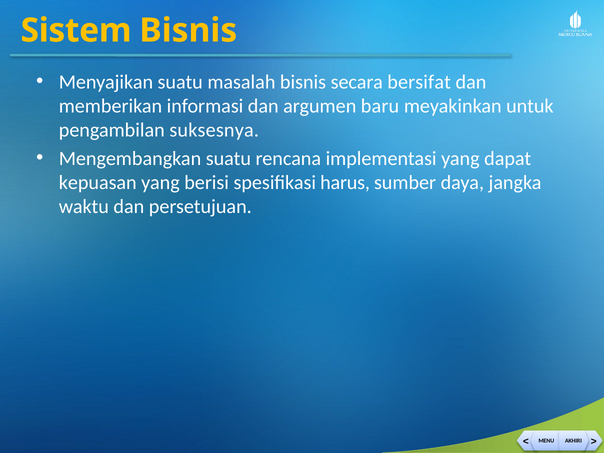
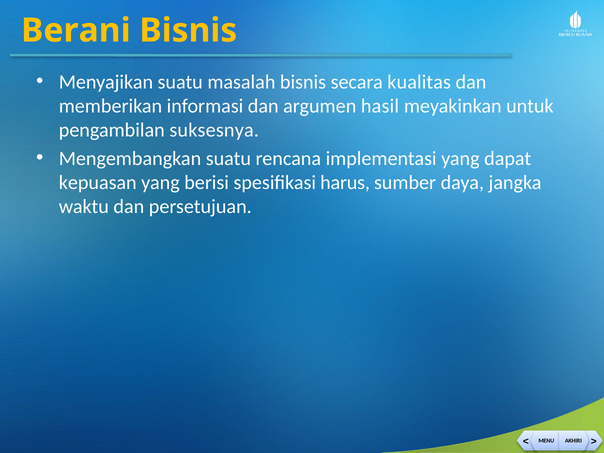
Sistem: Sistem -> Berani
bersifat: bersifat -> kualitas
baru: baru -> hasil
